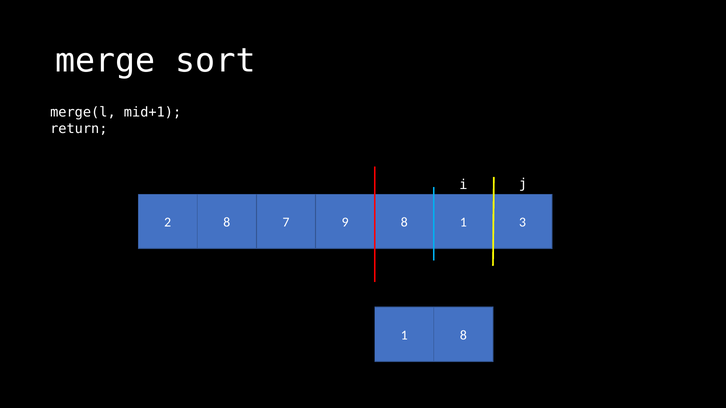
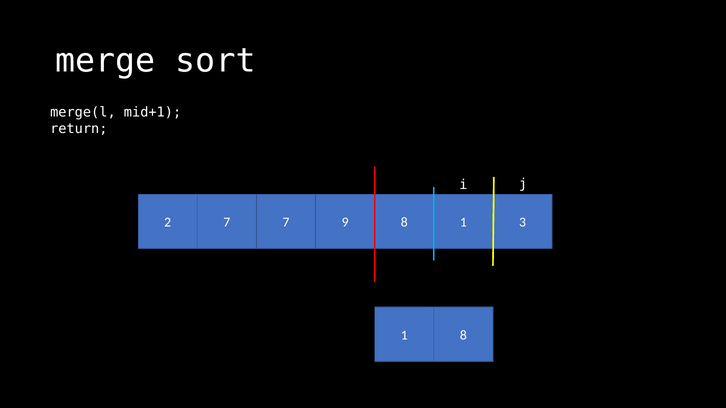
2 8: 8 -> 7
